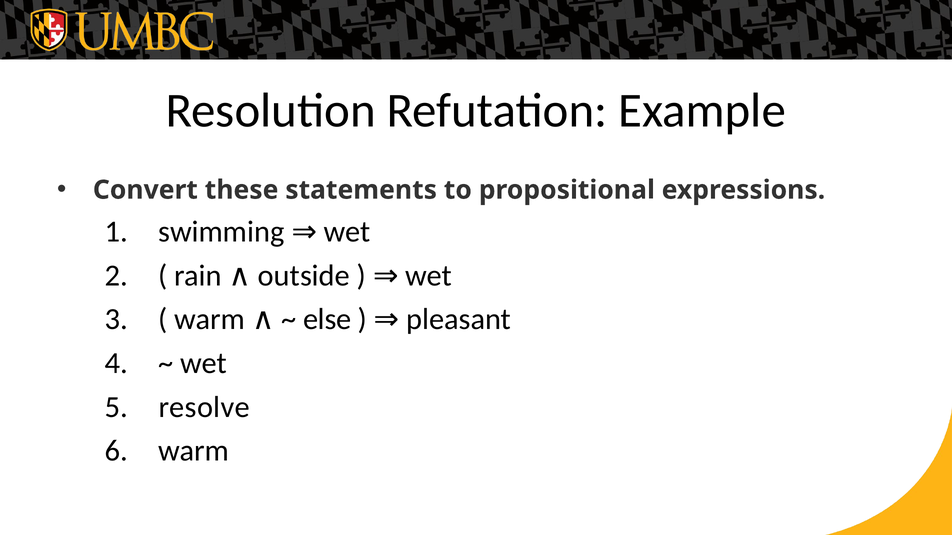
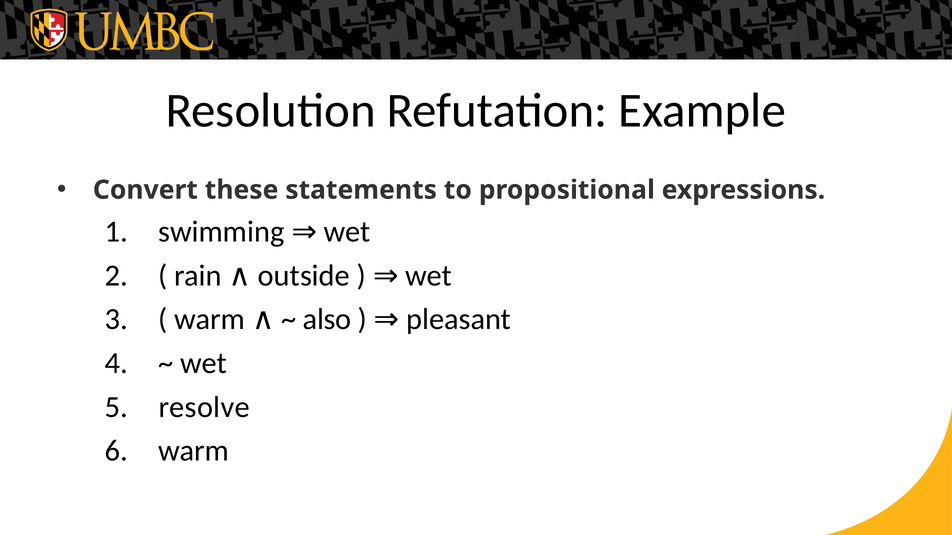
else: else -> also
